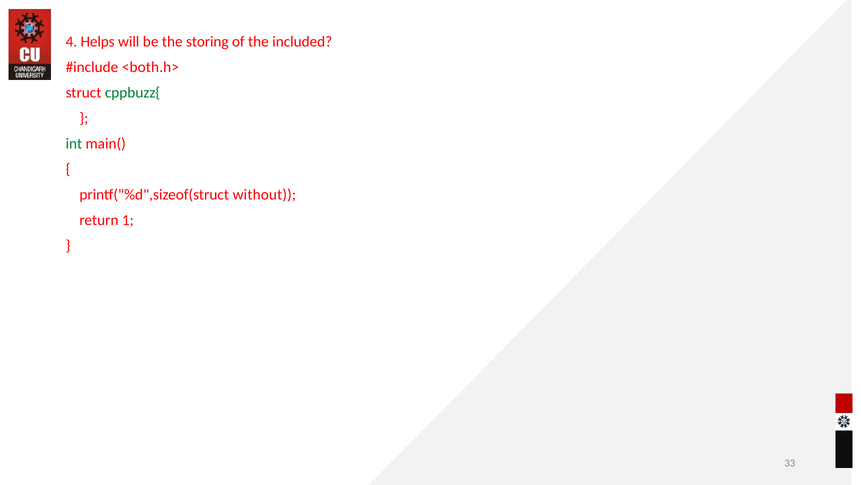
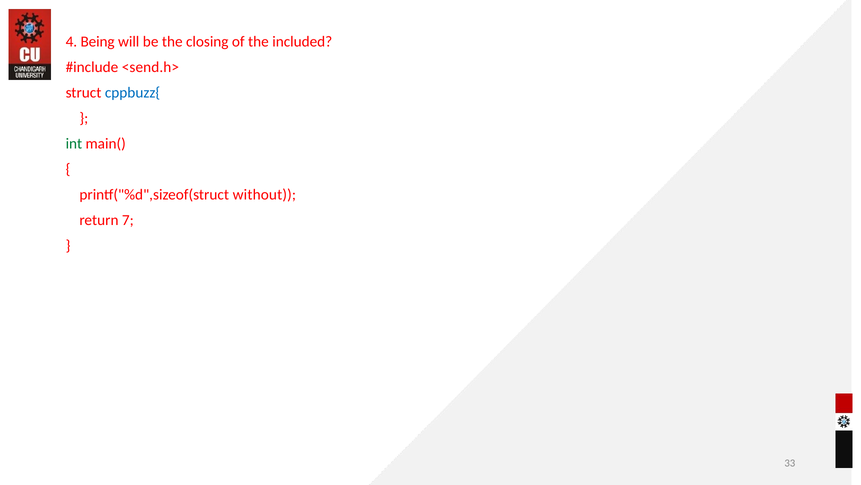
Helps: Helps -> Being
storing: storing -> closing
<both.h>: <both.h> -> <send.h>
cppbuzz{ colour: green -> blue
1: 1 -> 7
